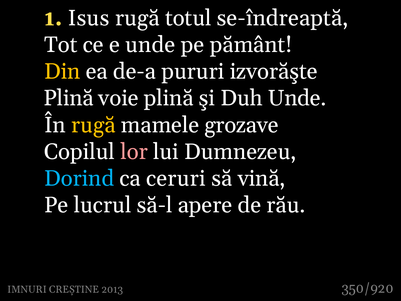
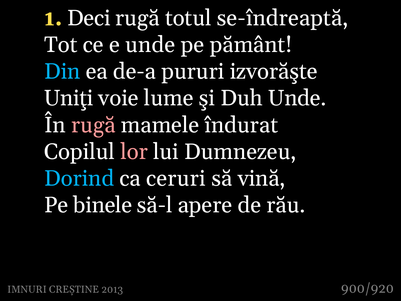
Isus: Isus -> Deci
Din colour: yellow -> light blue
Plină at (69, 98): Plină -> Uniţi
voie plină: plină -> lume
rugă at (93, 125) colour: yellow -> pink
grozave: grozave -> îndurat
lucrul: lucrul -> binele
350/920: 350/920 -> 900/920
